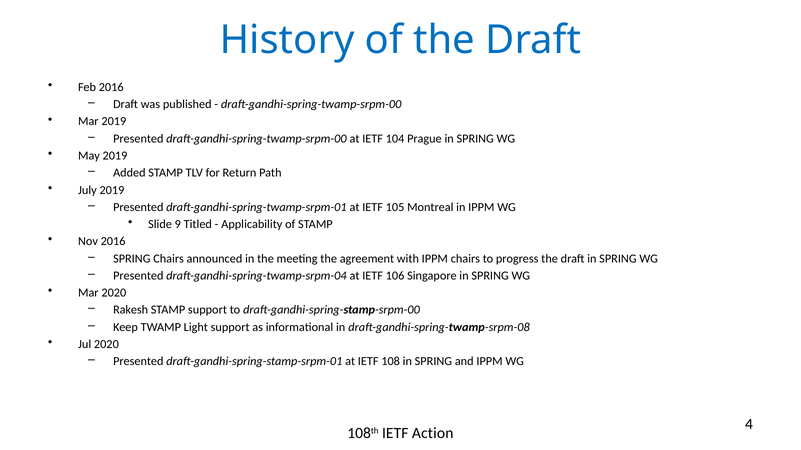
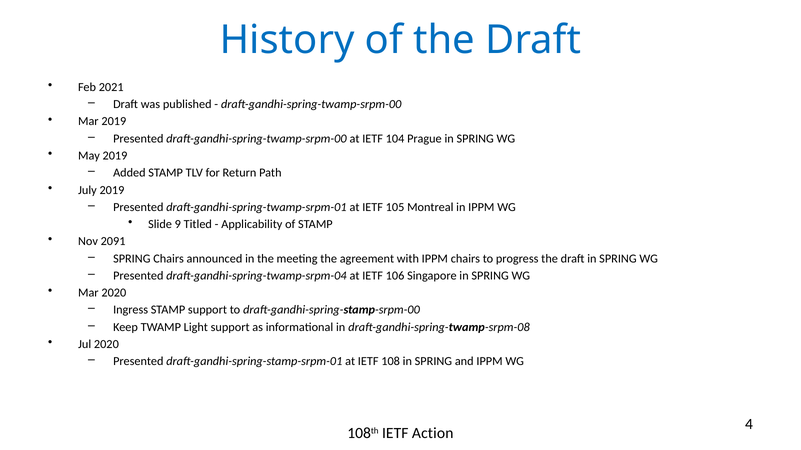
Feb 2016: 2016 -> 2021
Nov 2016: 2016 -> 2091
Rakesh: Rakesh -> Ingress
